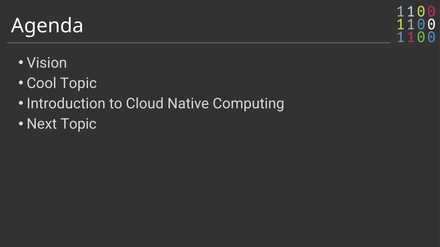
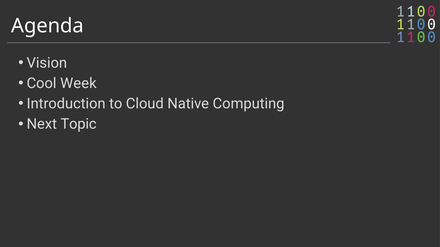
Cool Topic: Topic -> Week
